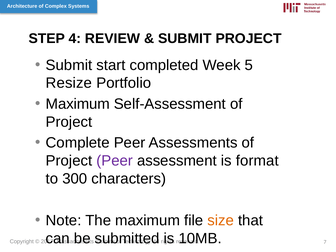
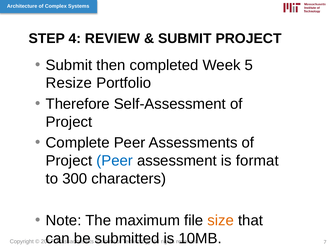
start: start -> then
Maximum at (78, 104): Maximum -> Therefore
Peer at (115, 161) colour: purple -> blue
